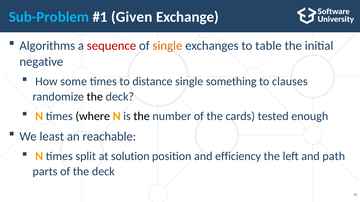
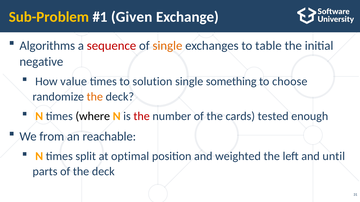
Sub-Problem colour: light blue -> yellow
some: some -> value
distance: distance -> solution
clauses: clauses -> choose
the at (95, 97) colour: black -> orange
the at (142, 116) colour: black -> red
least: least -> from
solution: solution -> optimal
efficiency: efficiency -> weighted
path: path -> until
